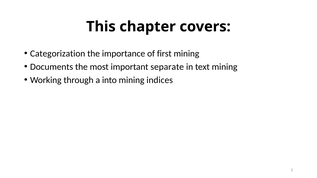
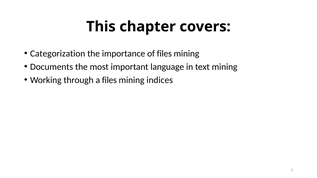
of first: first -> files
separate: separate -> language
a into: into -> files
